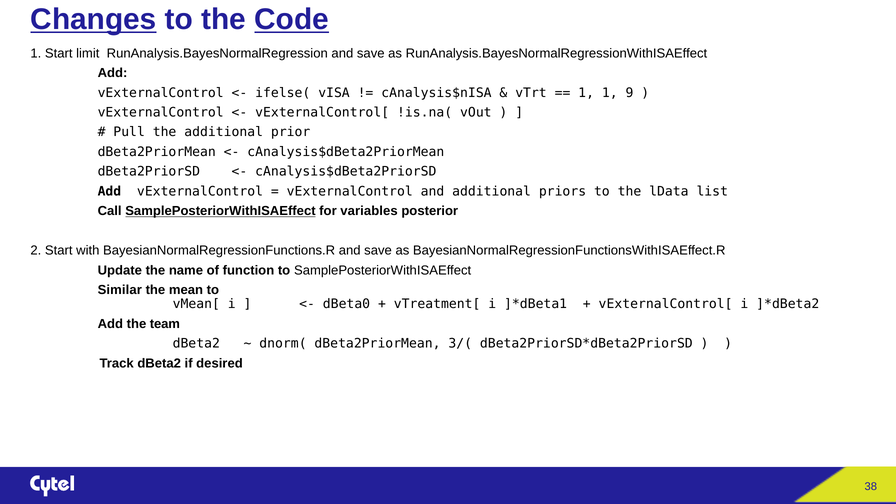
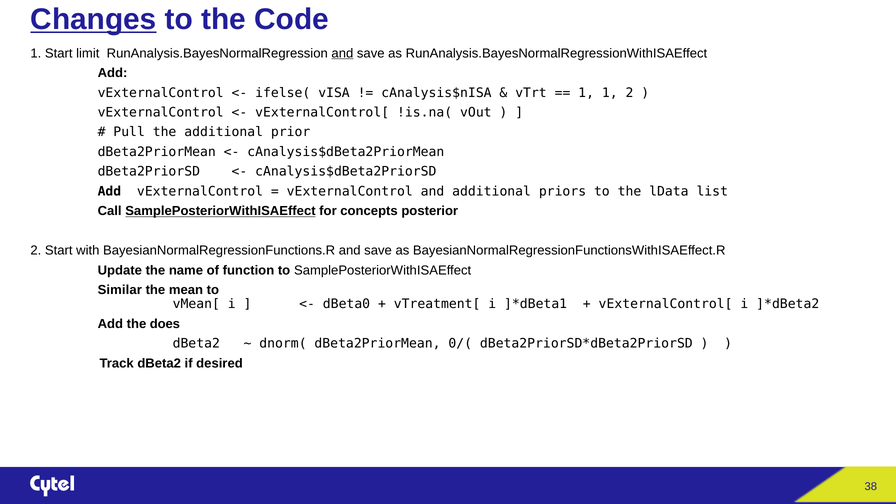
Code underline: present -> none
and at (342, 53) underline: none -> present
1 9: 9 -> 2
variables: variables -> concepts
team: team -> does
3/(: 3/( -> 0/(
